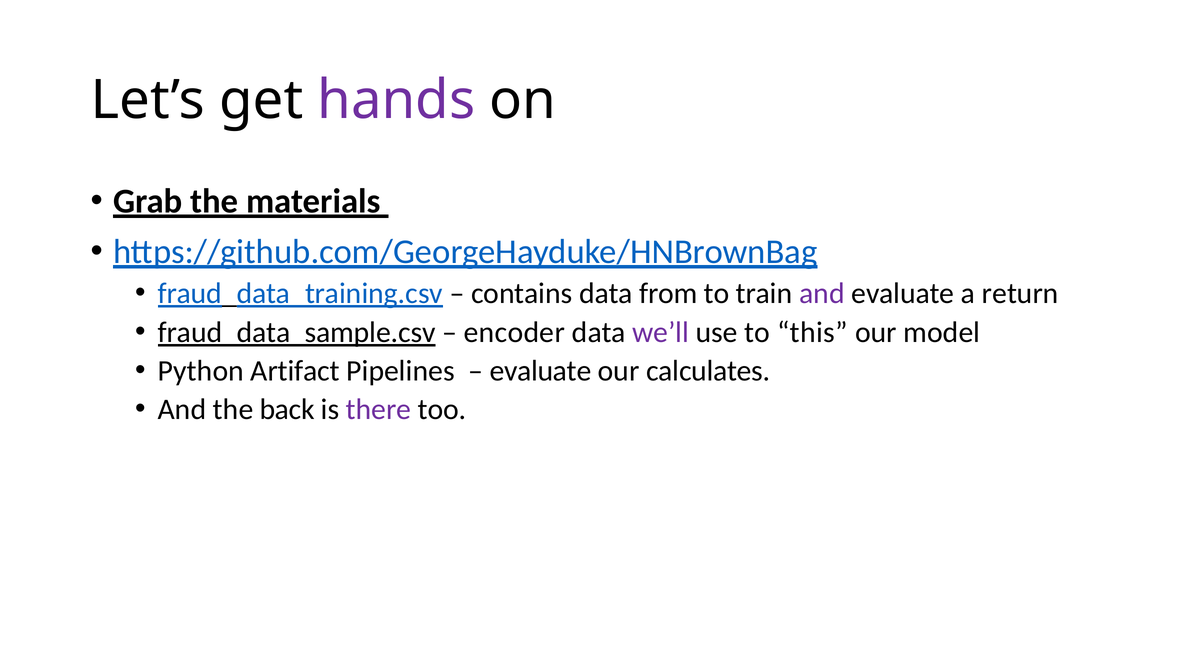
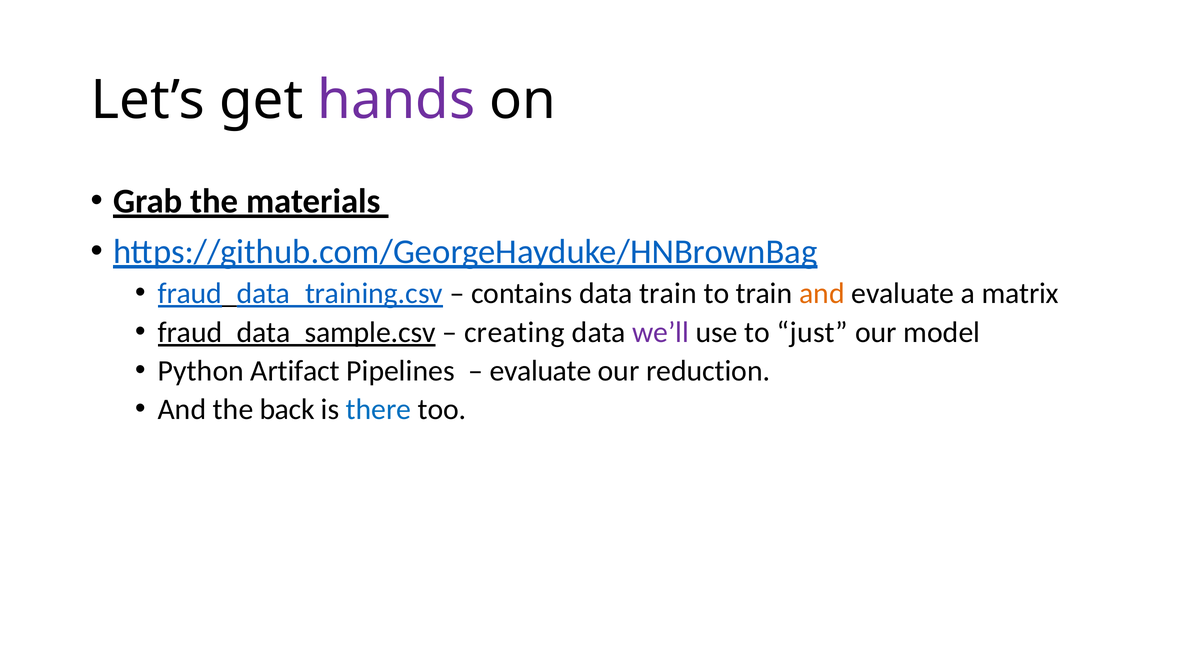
data from: from -> train
and at (822, 293) colour: purple -> orange
return: return -> matrix
encoder: encoder -> creating
this: this -> just
calculates: calculates -> reduction
there colour: purple -> blue
